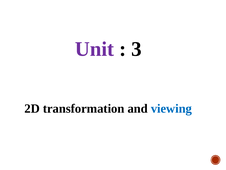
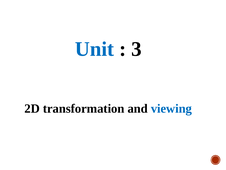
Unit colour: purple -> blue
